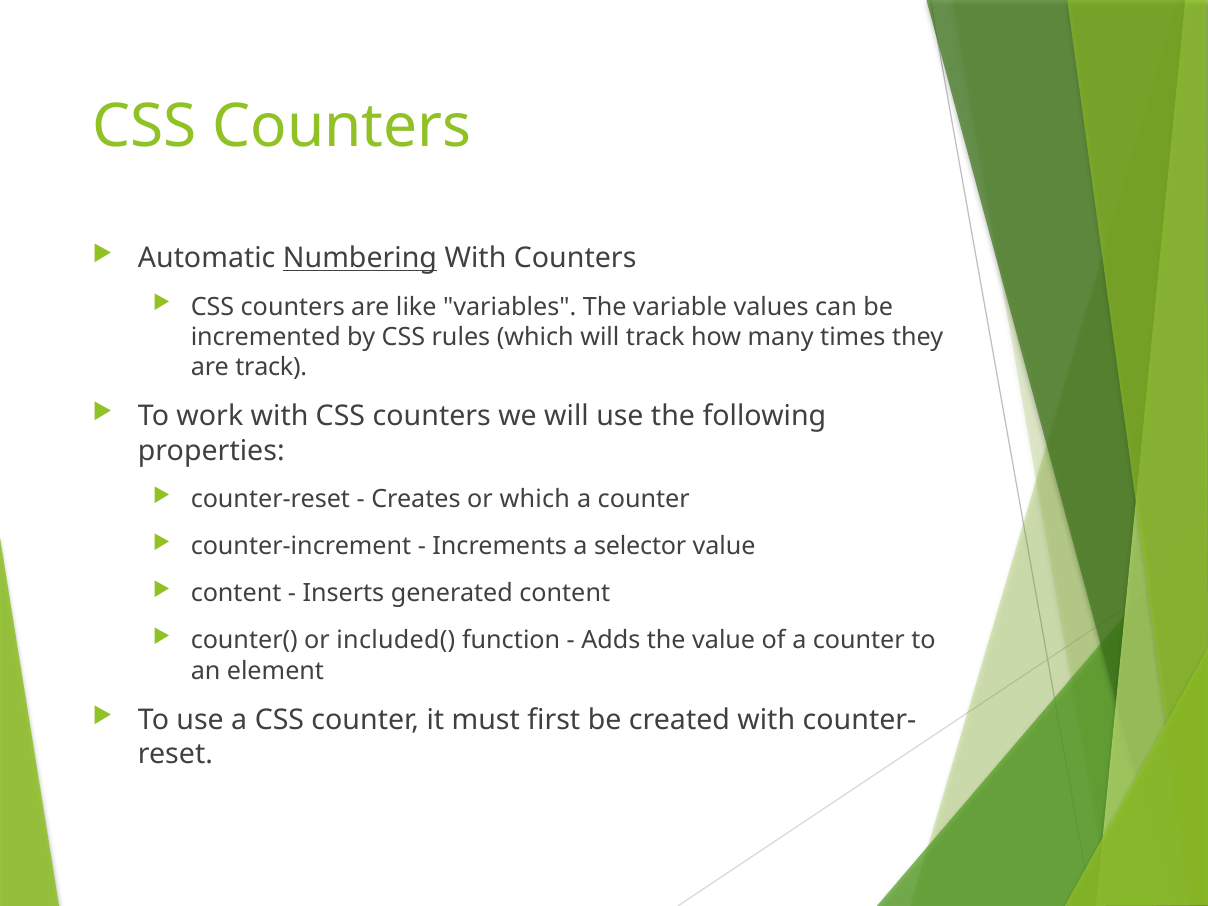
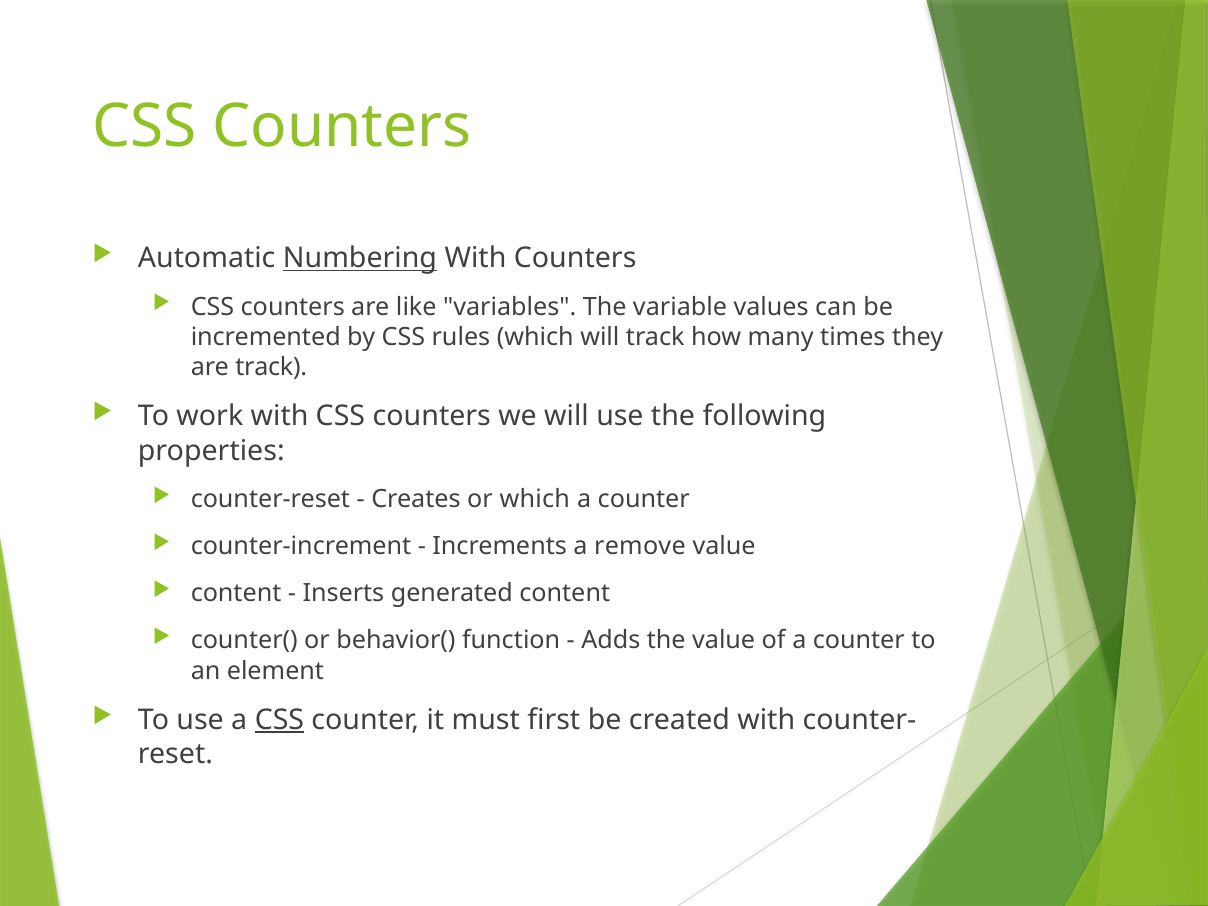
selector: selector -> remove
included(: included( -> behavior(
CSS at (279, 720) underline: none -> present
